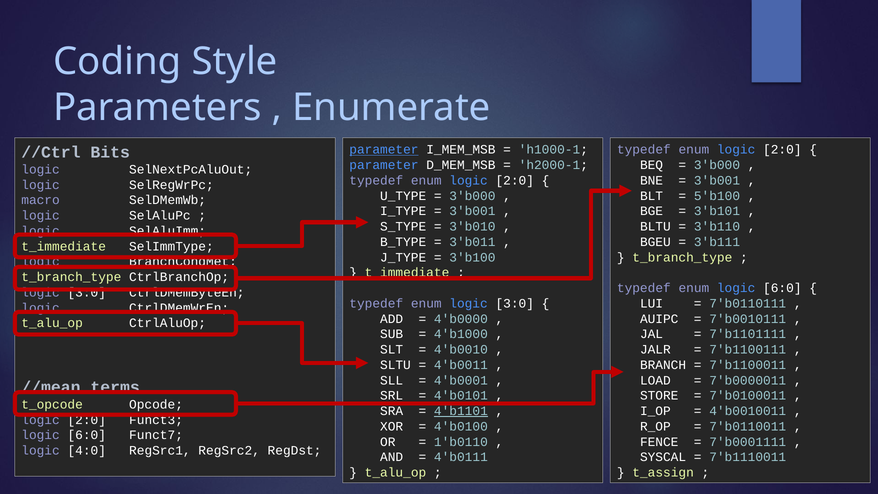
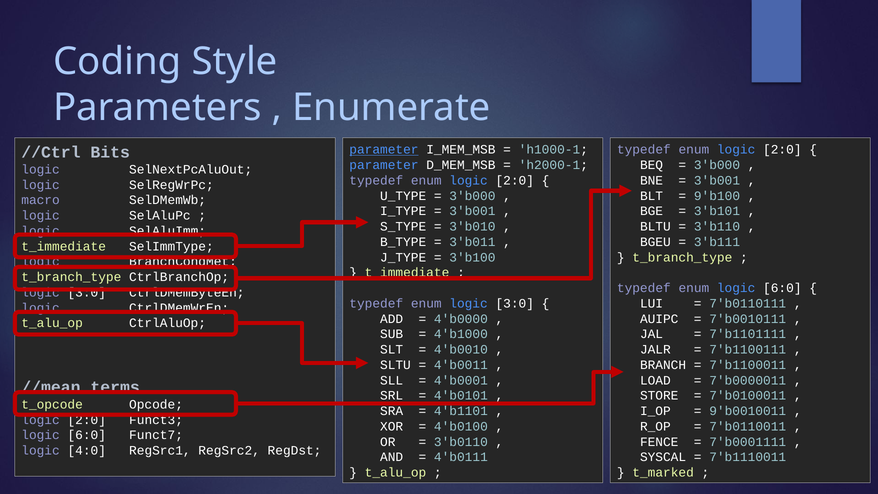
5'b100: 5'b100 -> 9'b100
4'b1101 underline: present -> none
4'b0010011: 4'b0010011 -> 9'b0010011
1'b0110: 1'b0110 -> 3'b0110
t_assign: t_assign -> t_marked
